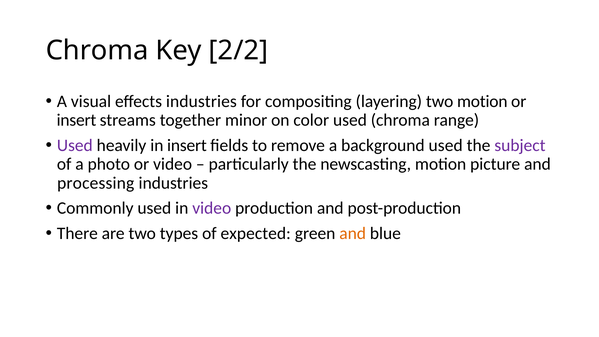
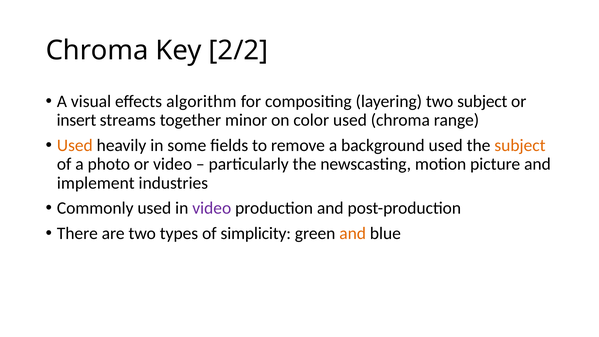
effects industries: industries -> algorithm
two motion: motion -> subject
Used at (75, 145) colour: purple -> orange
in insert: insert -> some
subject at (520, 145) colour: purple -> orange
processing: processing -> implement
expected: expected -> simplicity
